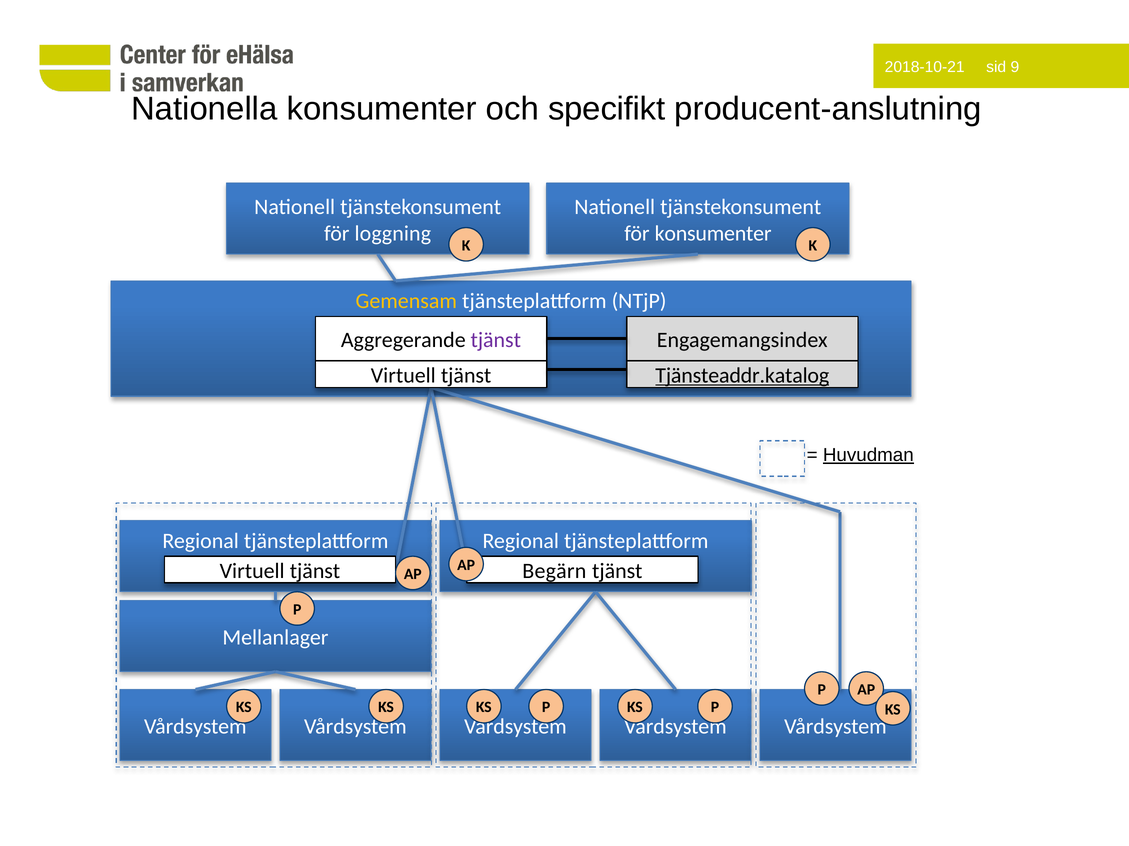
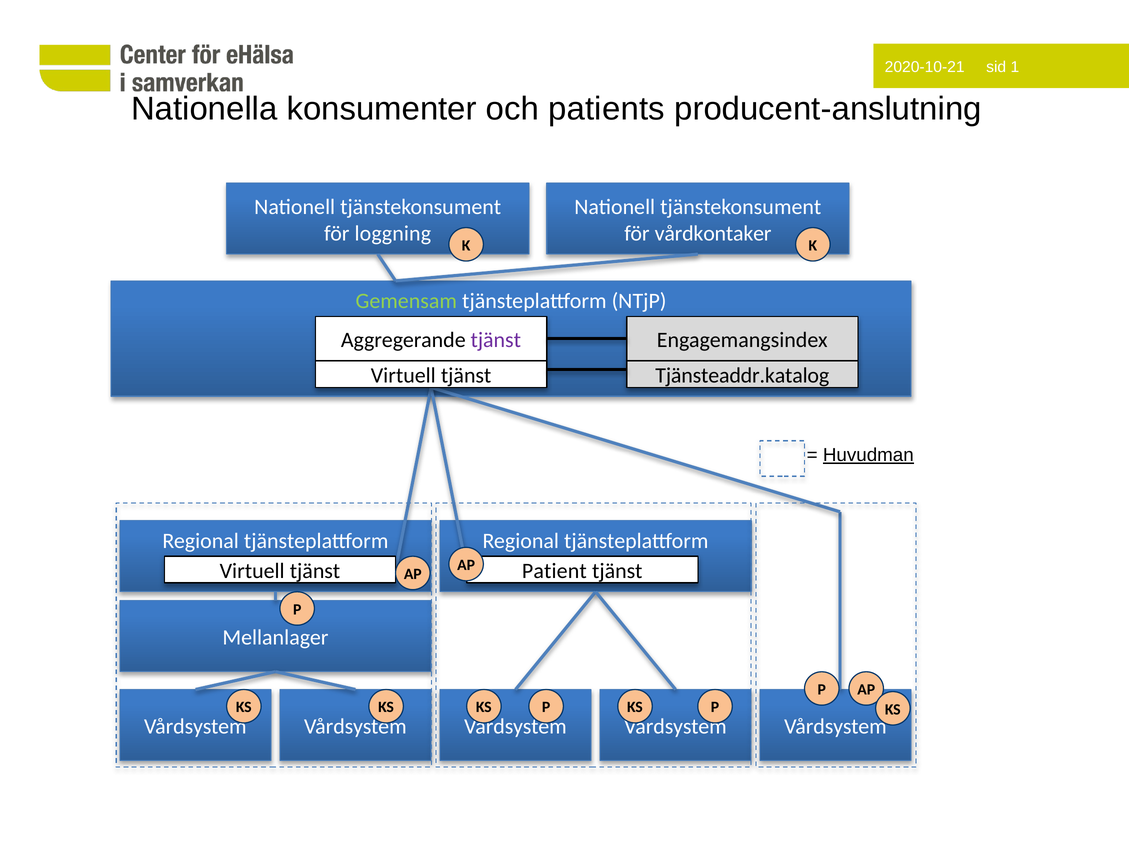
2018-10-21: 2018-10-21 -> 2020-10-21
9: 9 -> 1
specifikt: specifikt -> patients
för konsumenter: konsumenter -> vårdkontaker
Gemensam colour: yellow -> light green
Tjänsteaddr.katalog underline: present -> none
Begärn: Begärn -> Patient
